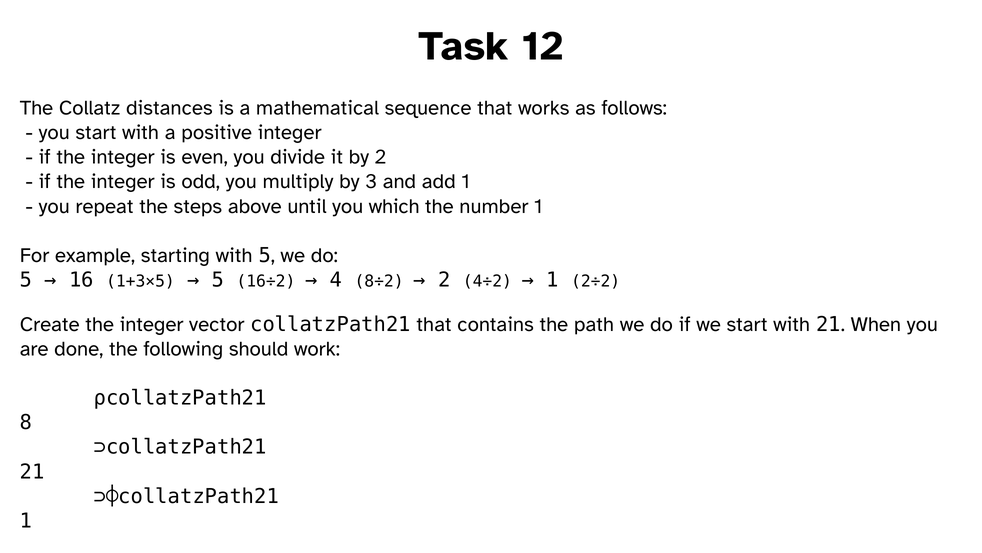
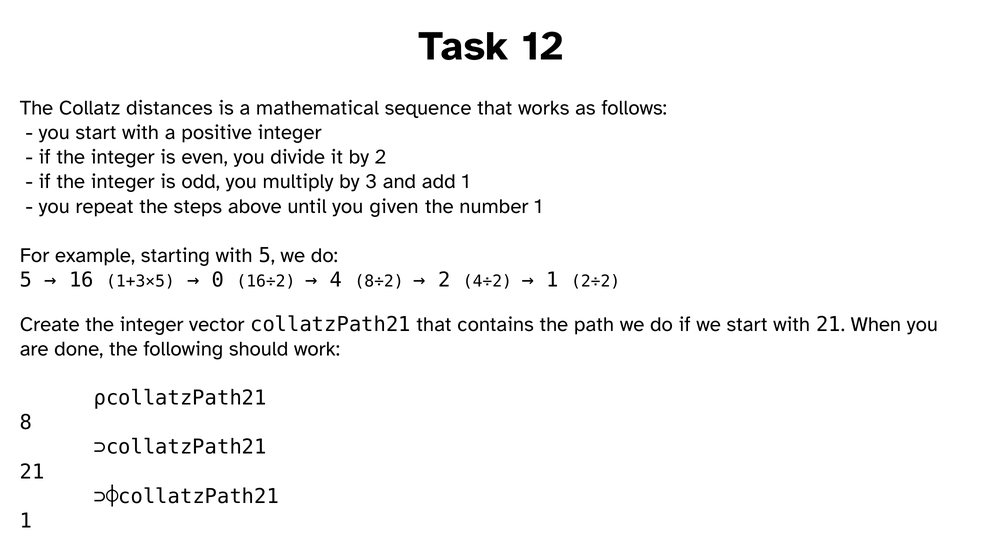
which: which -> given
5 at (218, 280): 5 -> 0
